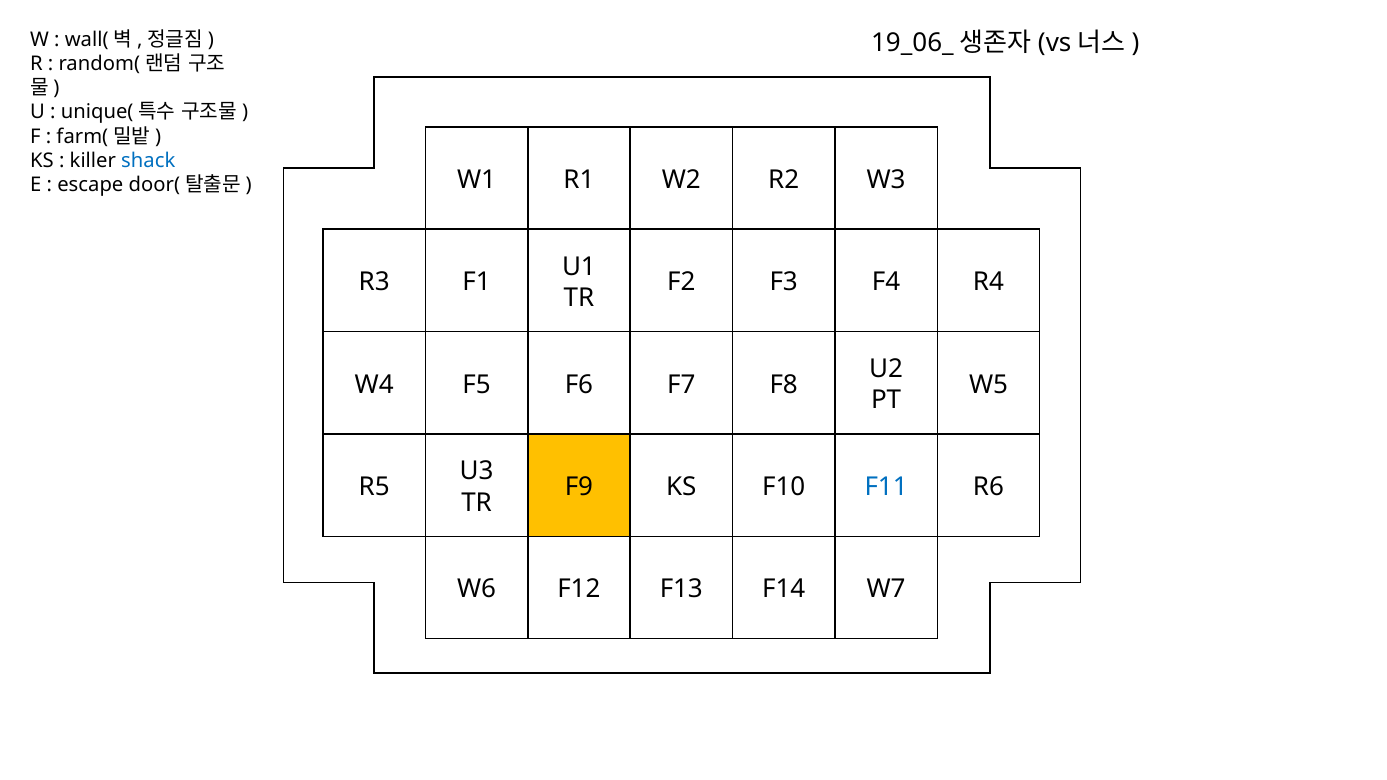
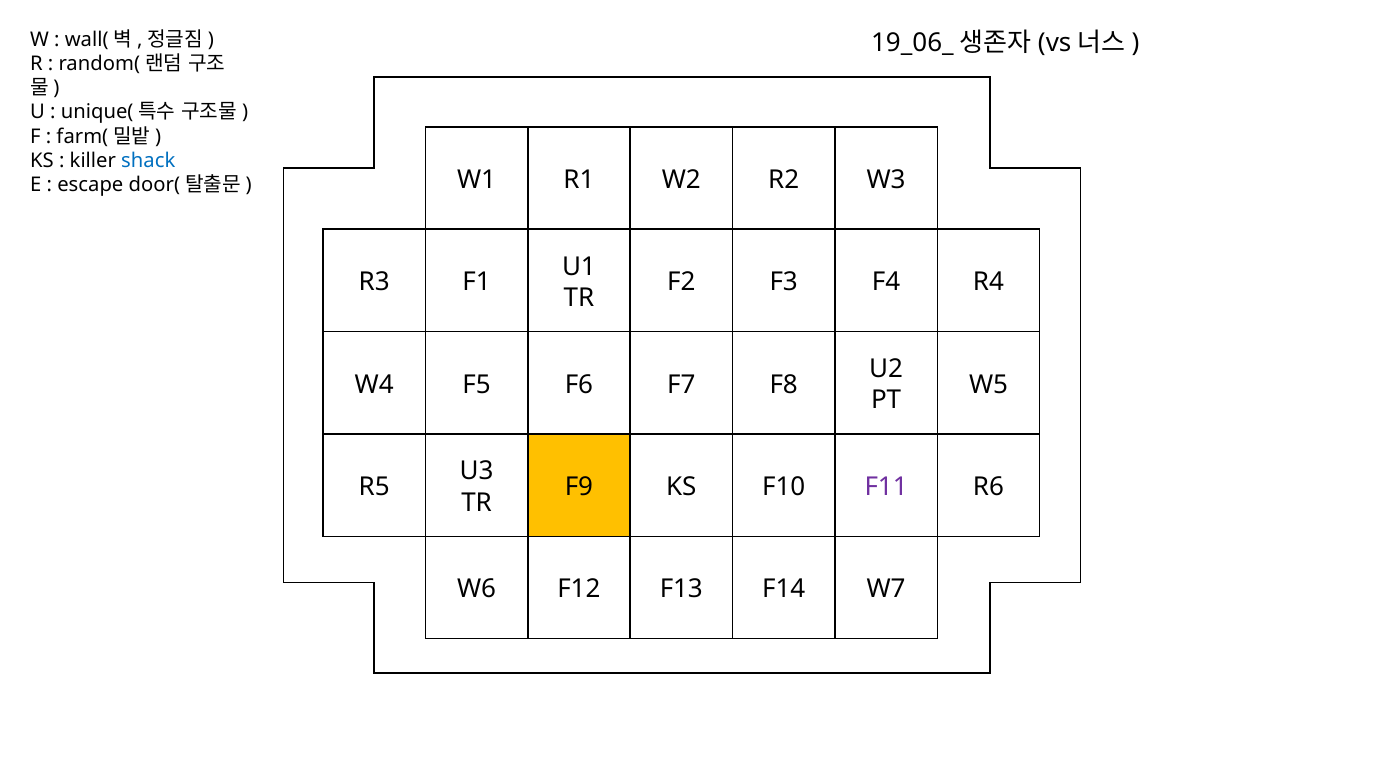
F11 colour: blue -> purple
